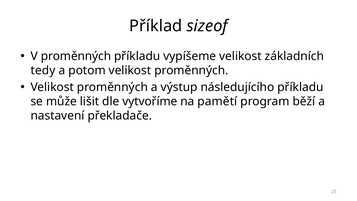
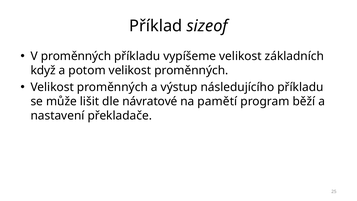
tedy: tedy -> když
vytvoříme: vytvoříme -> návratové
